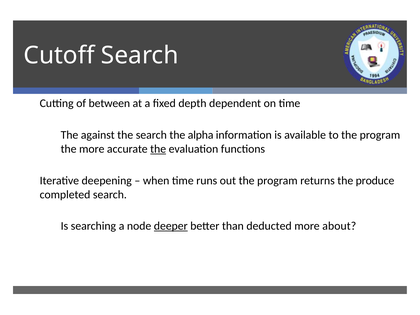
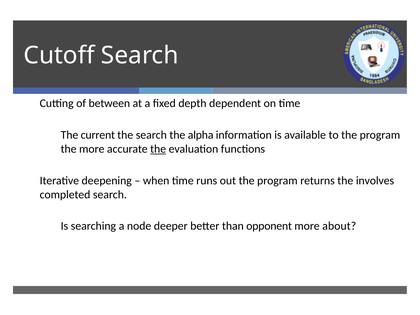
against: against -> current
produce: produce -> involves
deeper underline: present -> none
deducted: deducted -> opponent
